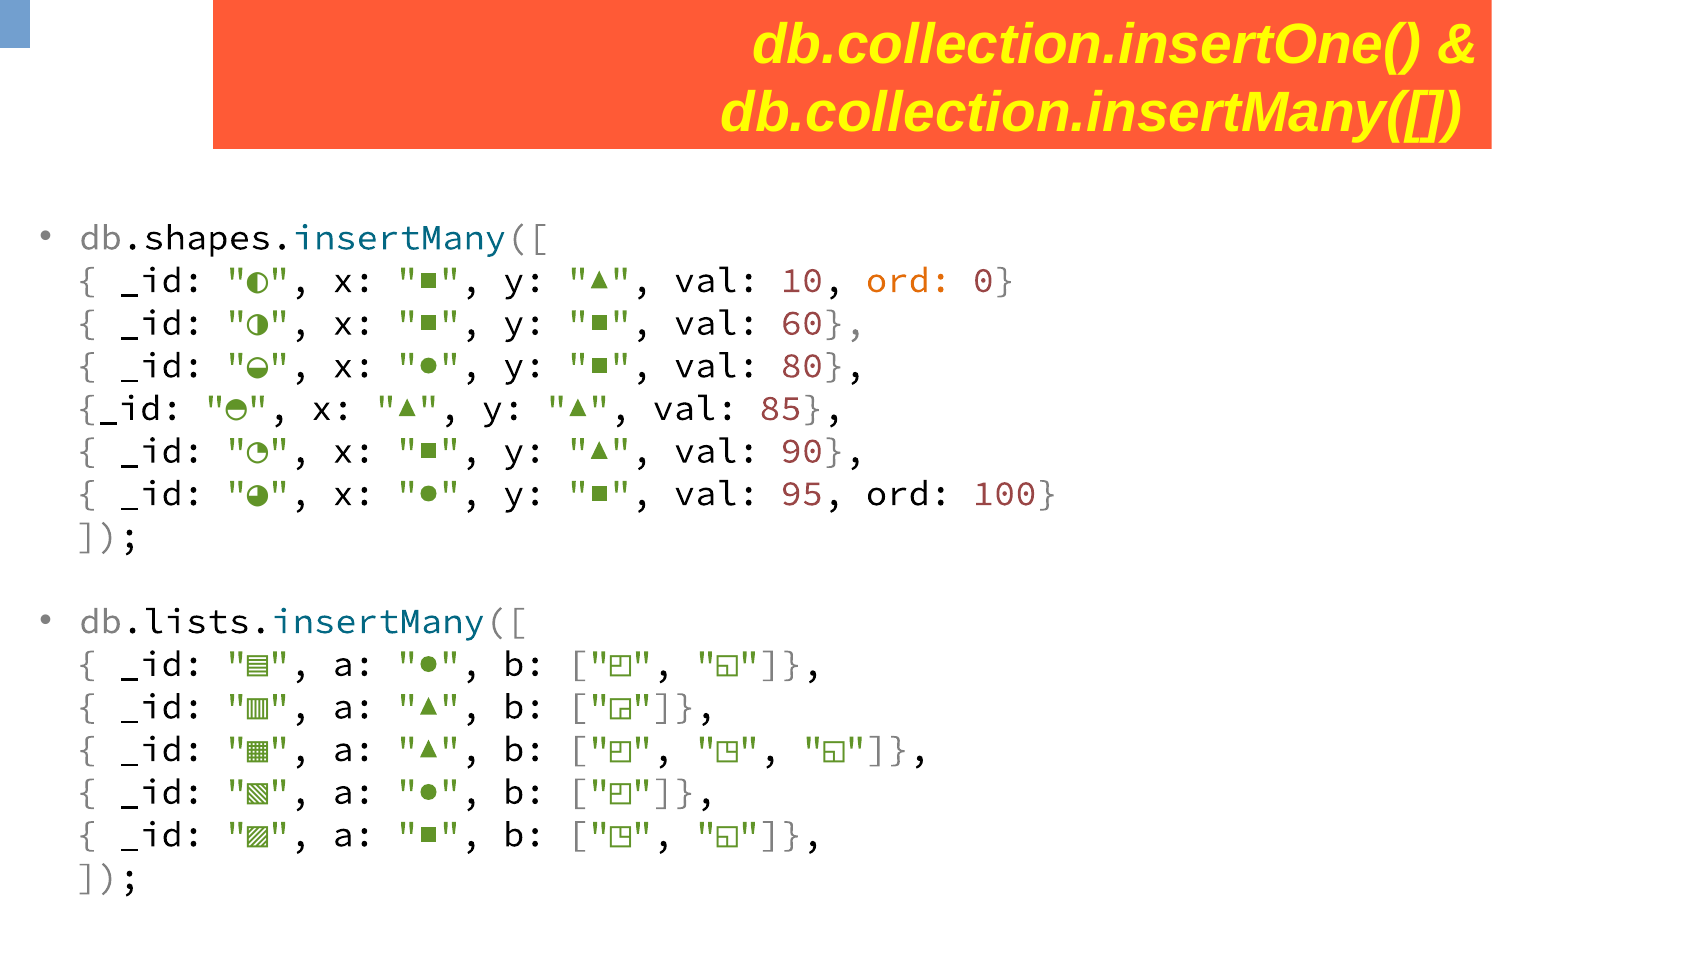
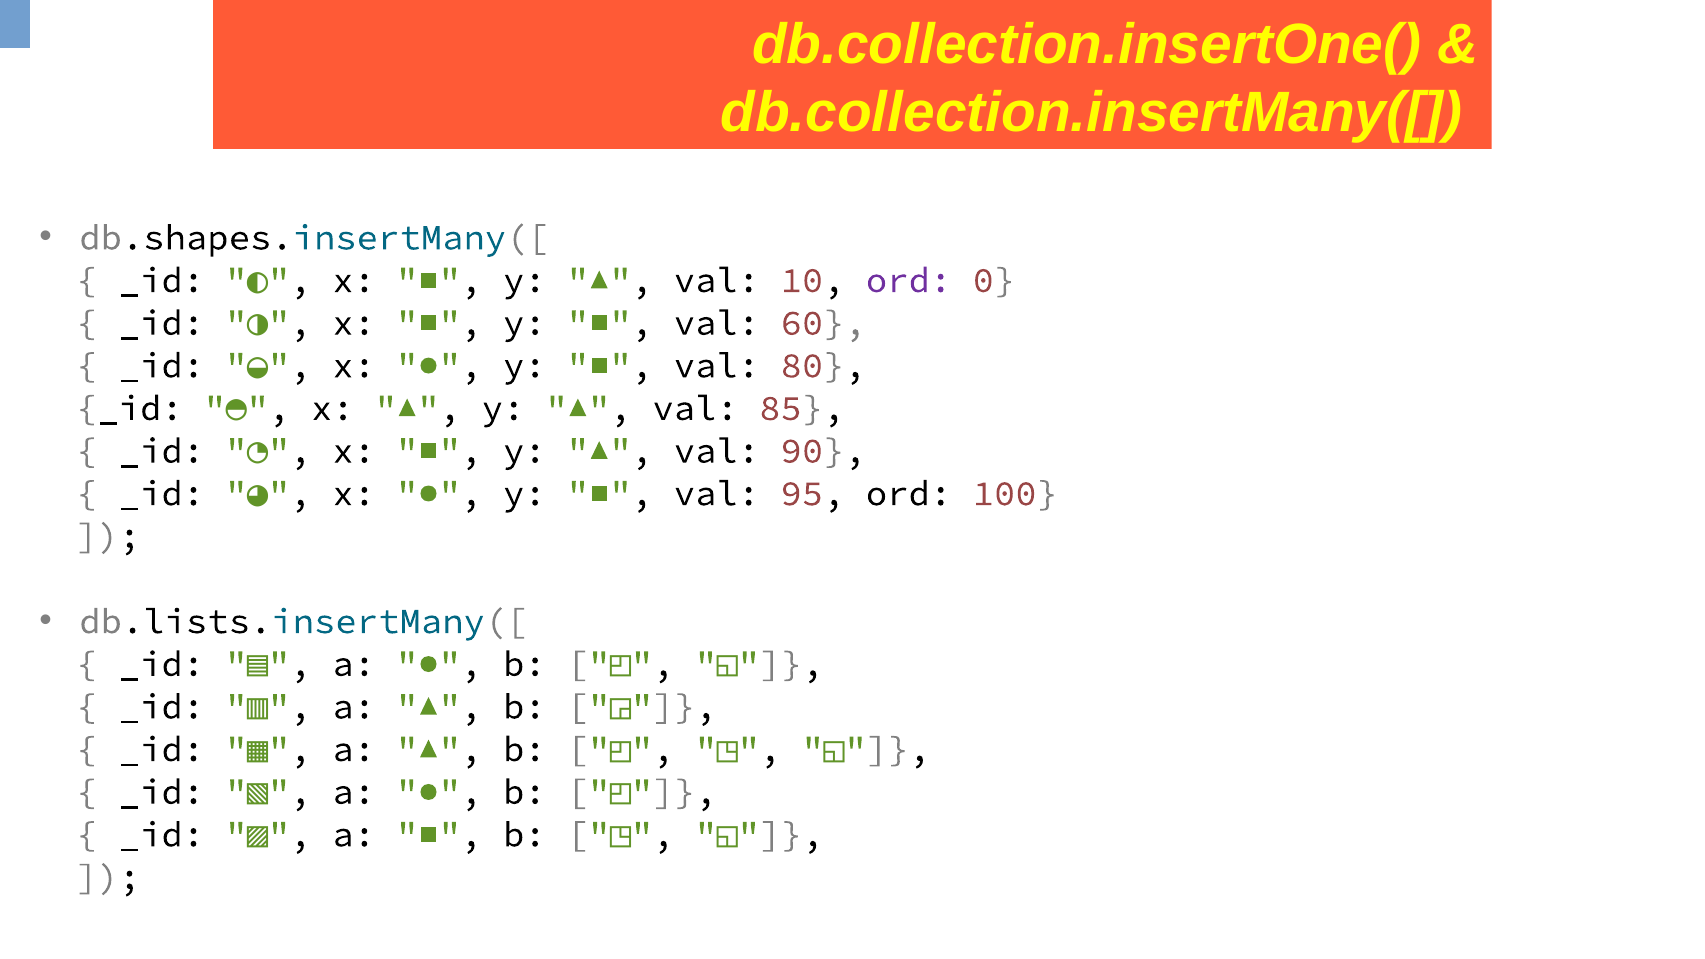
ord at (909, 280) colour: orange -> purple
